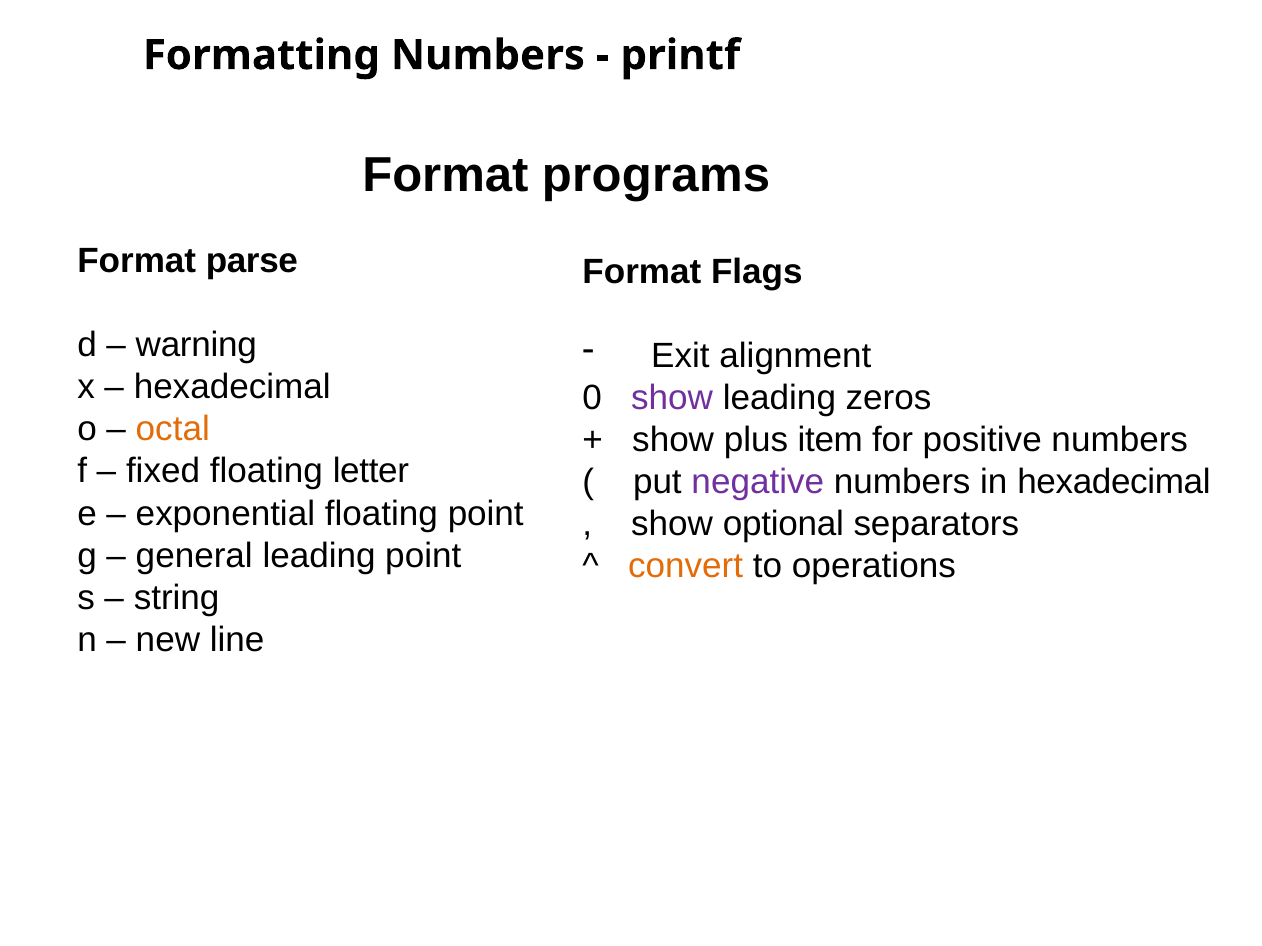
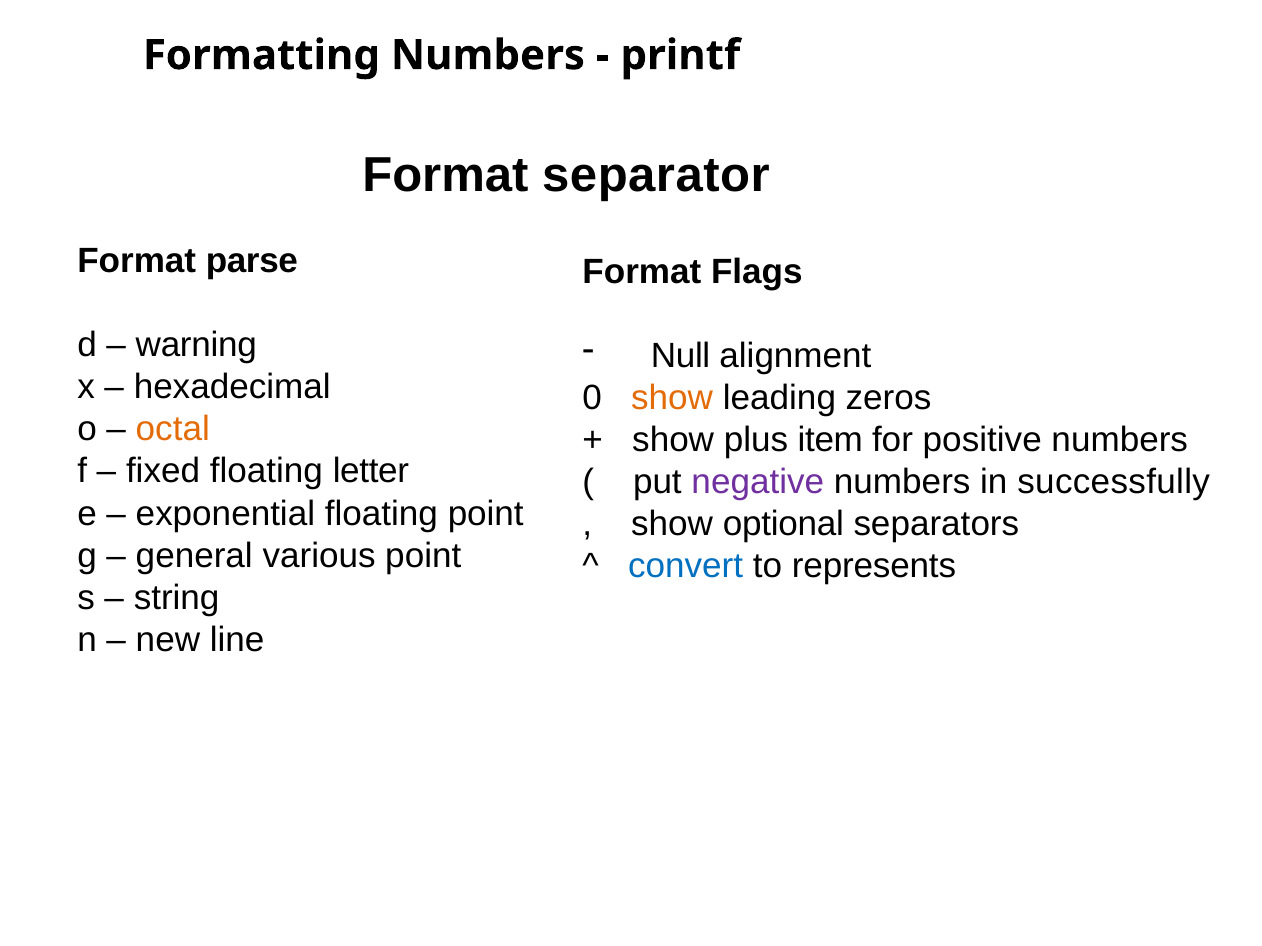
programs: programs -> separator
Exit: Exit -> Null
show at (672, 398) colour: purple -> orange
in hexadecimal: hexadecimal -> successfully
general leading: leading -> various
convert colour: orange -> blue
operations: operations -> represents
